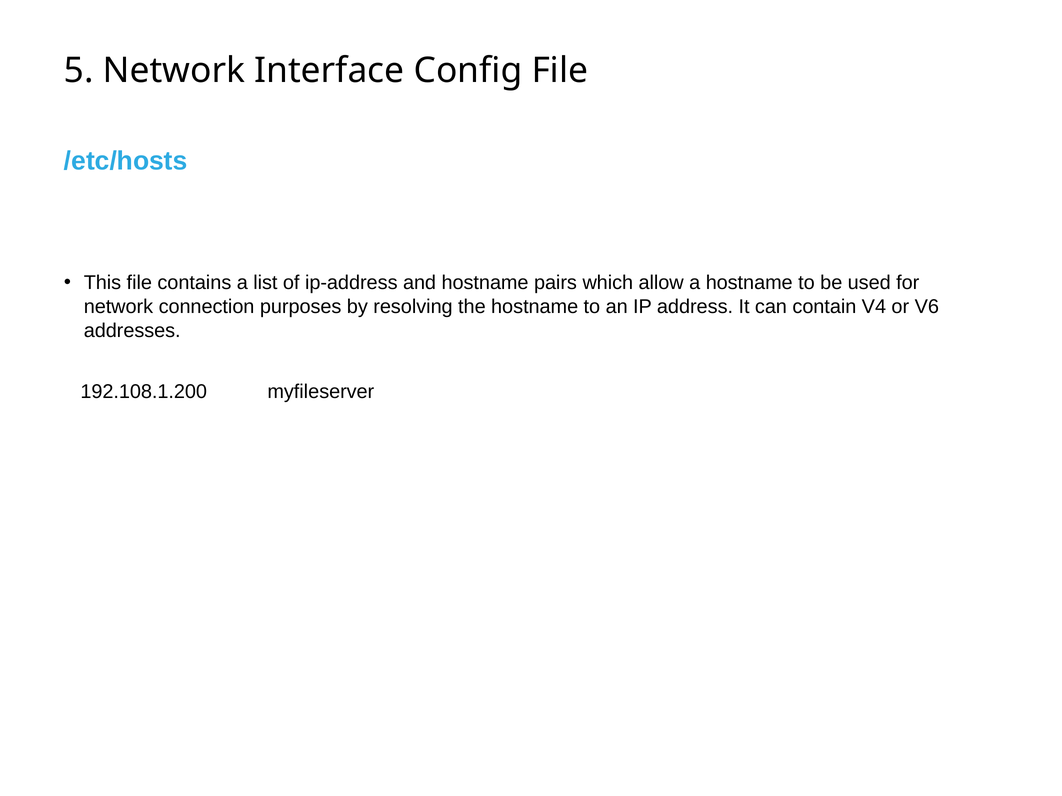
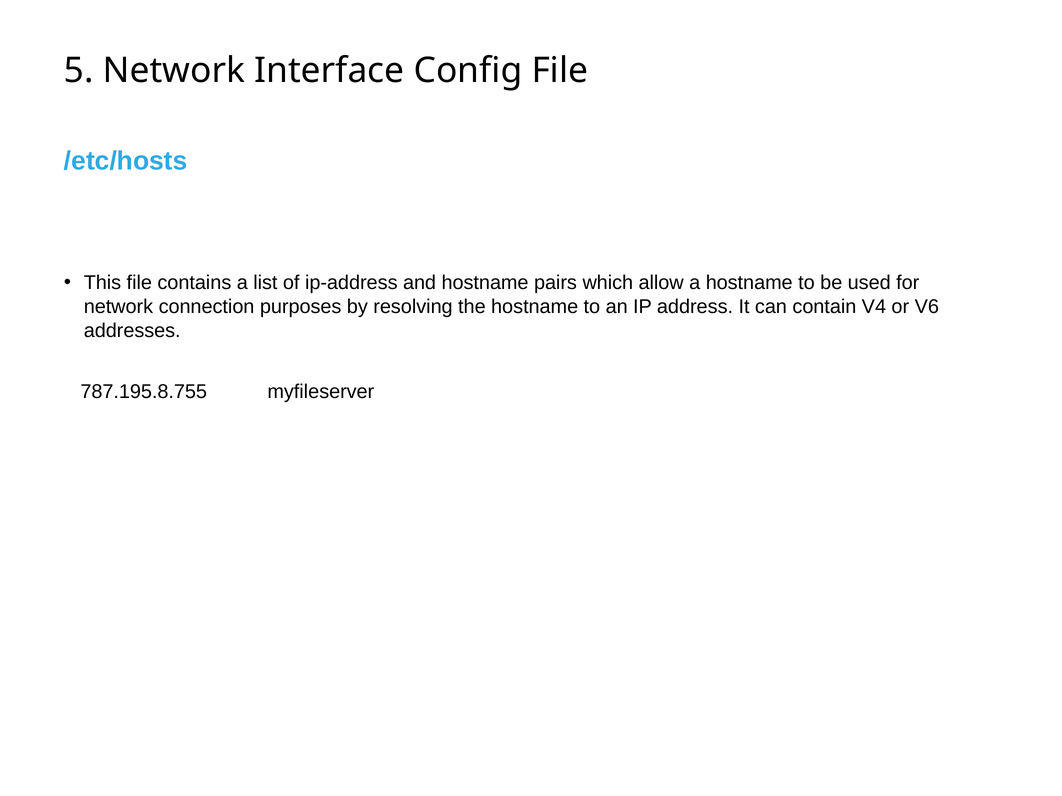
192.108.1.200: 192.108.1.200 -> 787.195.8.755
